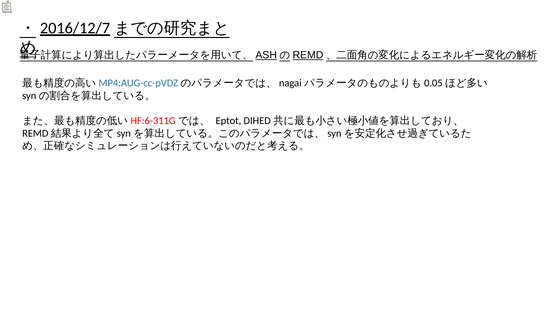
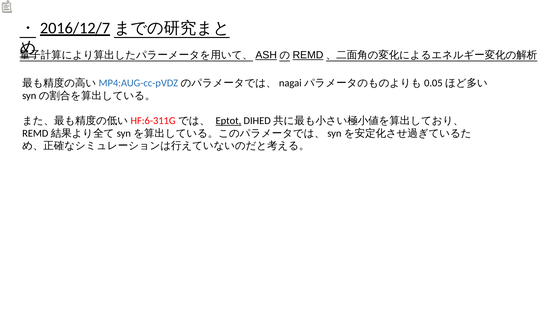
Eptot underline: none -> present
